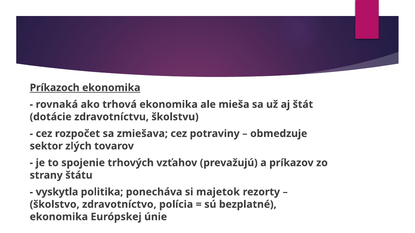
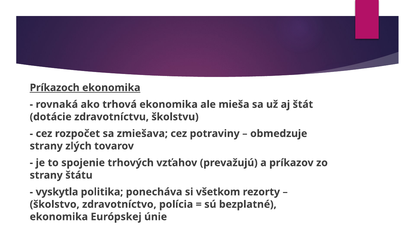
sektor at (46, 146): sektor -> strany
majetok: majetok -> všetkom
